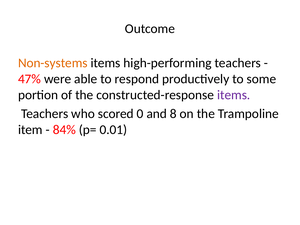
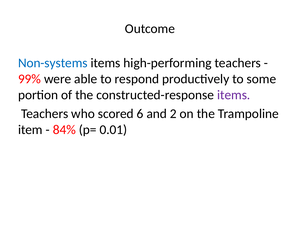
Non-systems colour: orange -> blue
47%: 47% -> 99%
0: 0 -> 6
8: 8 -> 2
